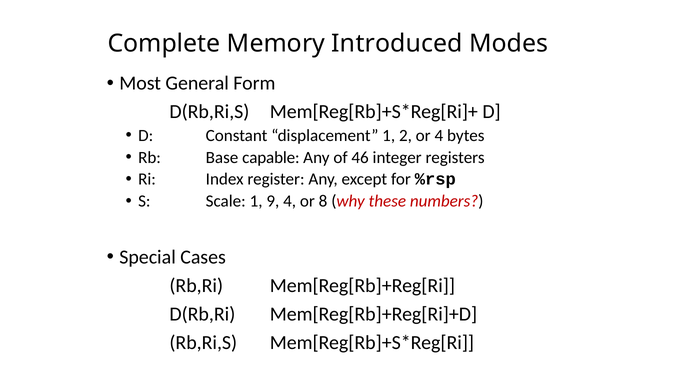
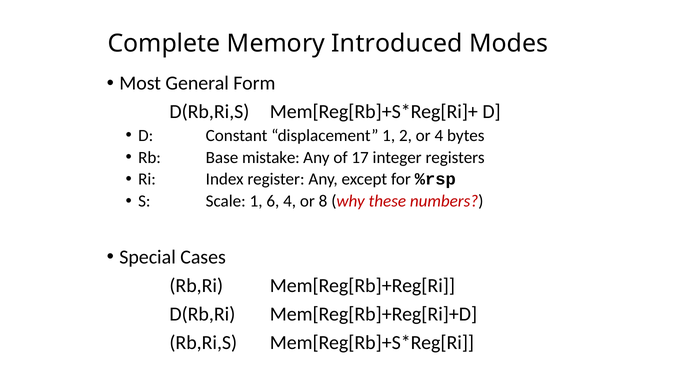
capable: capable -> mistake
46: 46 -> 17
9: 9 -> 6
